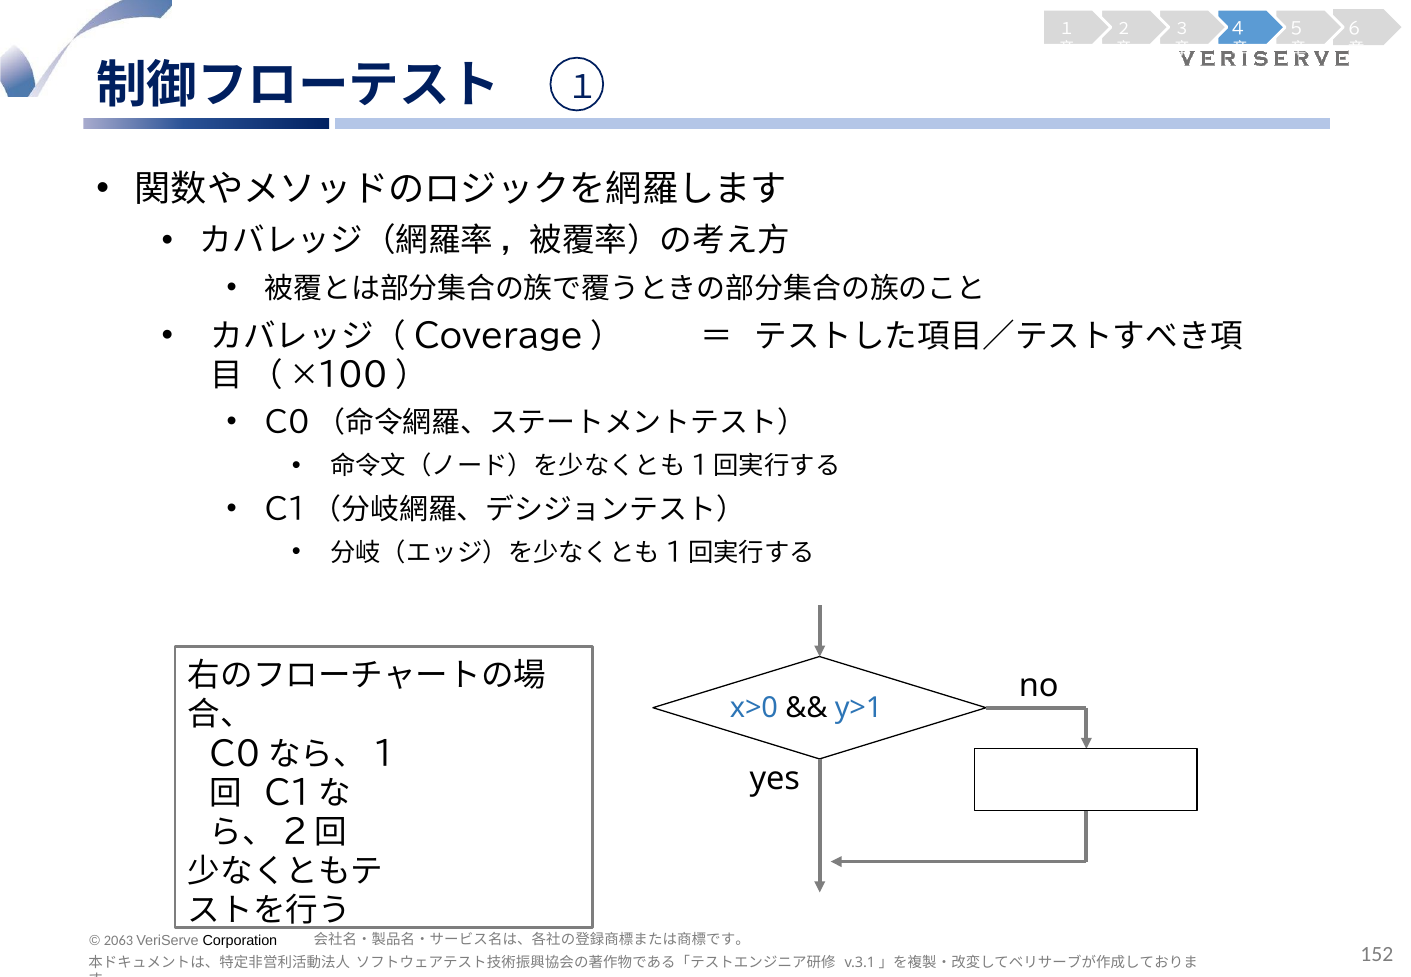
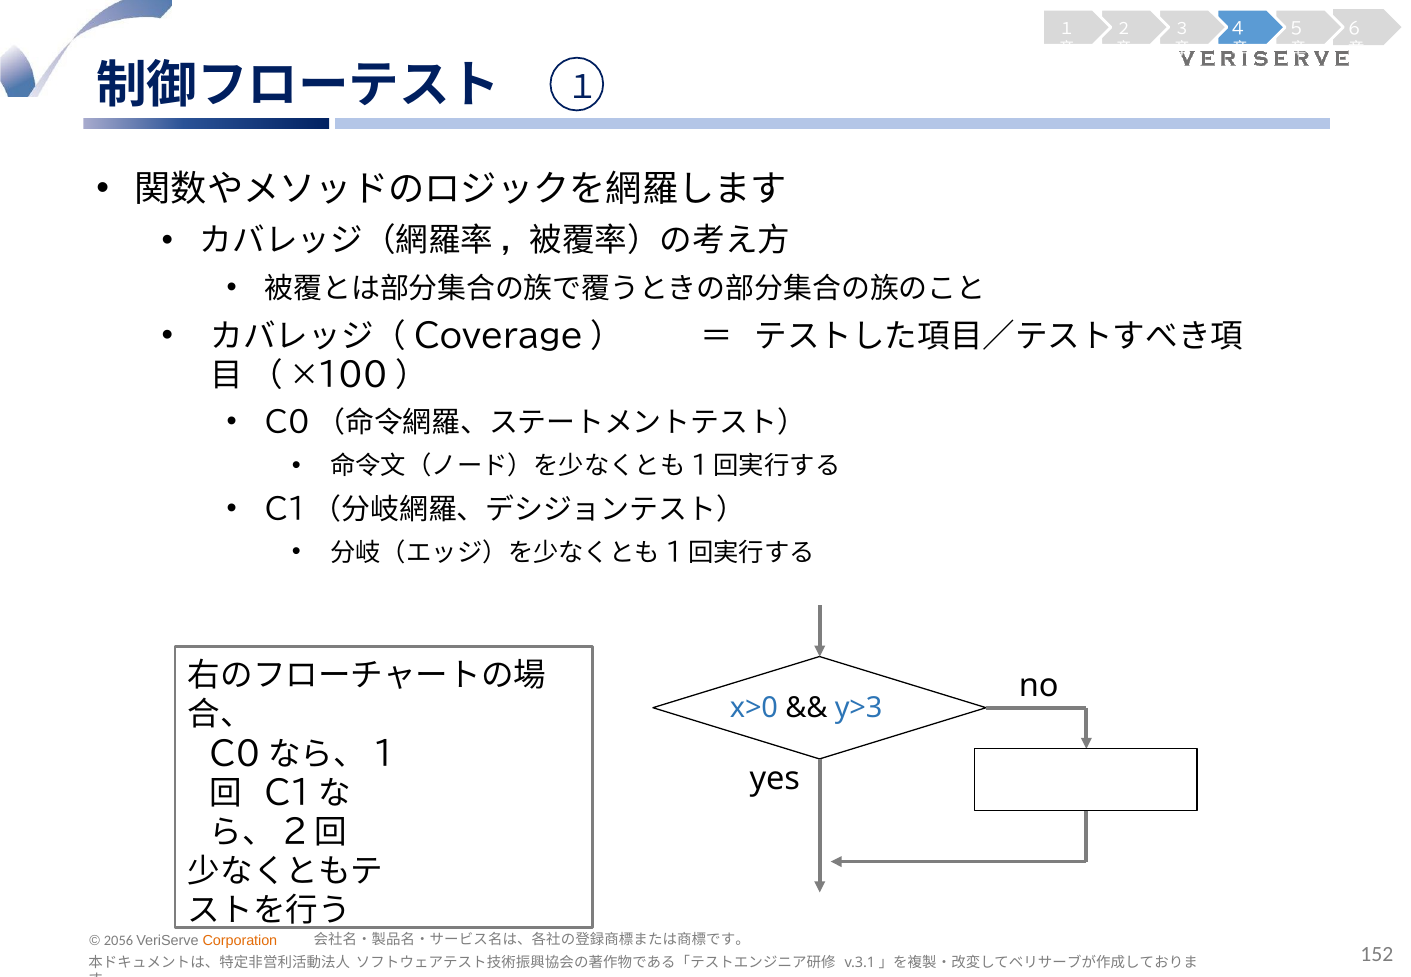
y>1: y>1 -> y>3
2063: 2063 -> 2056
Corporation colour: black -> orange
